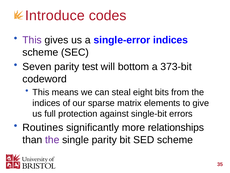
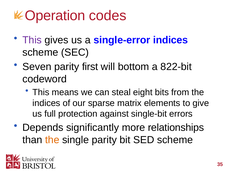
Introduce: Introduce -> Operation
test: test -> first
373-bit: 373-bit -> 822-bit
Routines: Routines -> Depends
the at (52, 139) colour: purple -> orange
